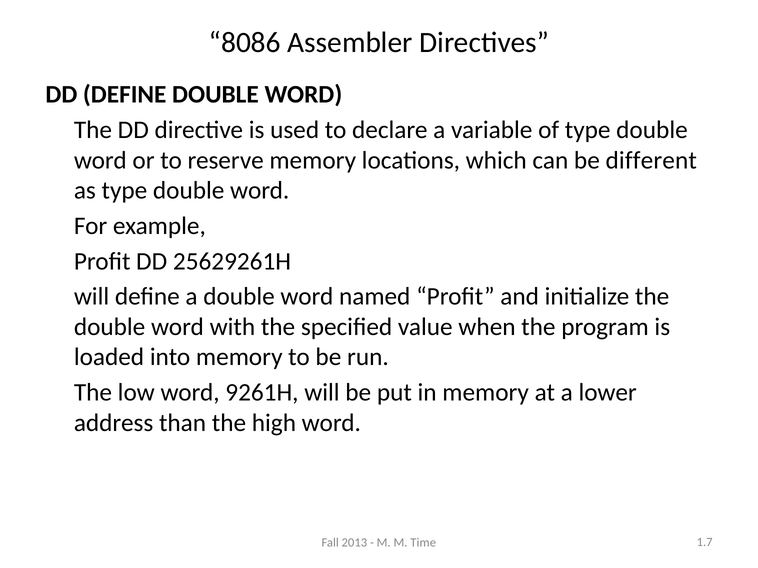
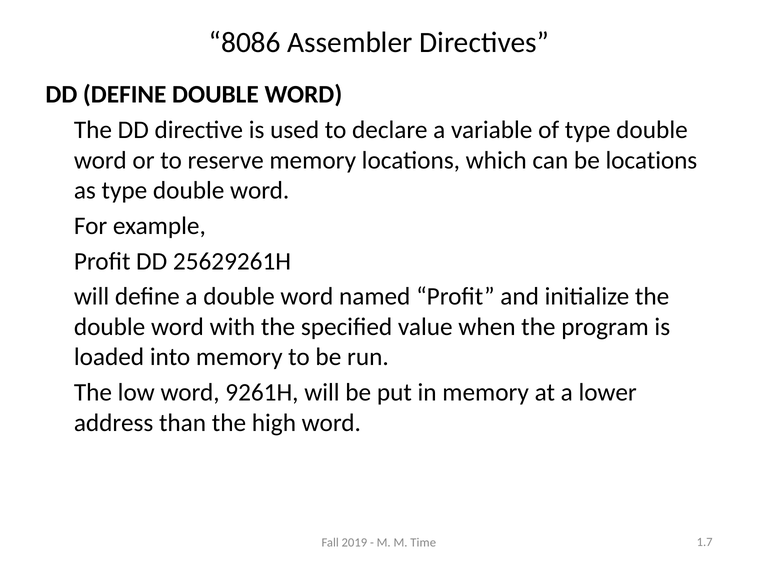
be different: different -> locations
2013: 2013 -> 2019
